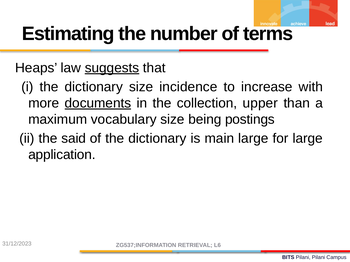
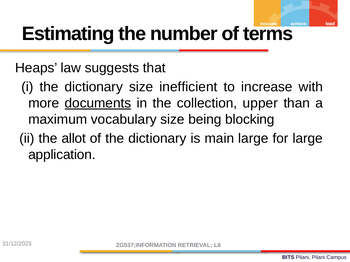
suggests underline: present -> none
incidence: incidence -> inefficient
postings: postings -> blocking
said: said -> allot
